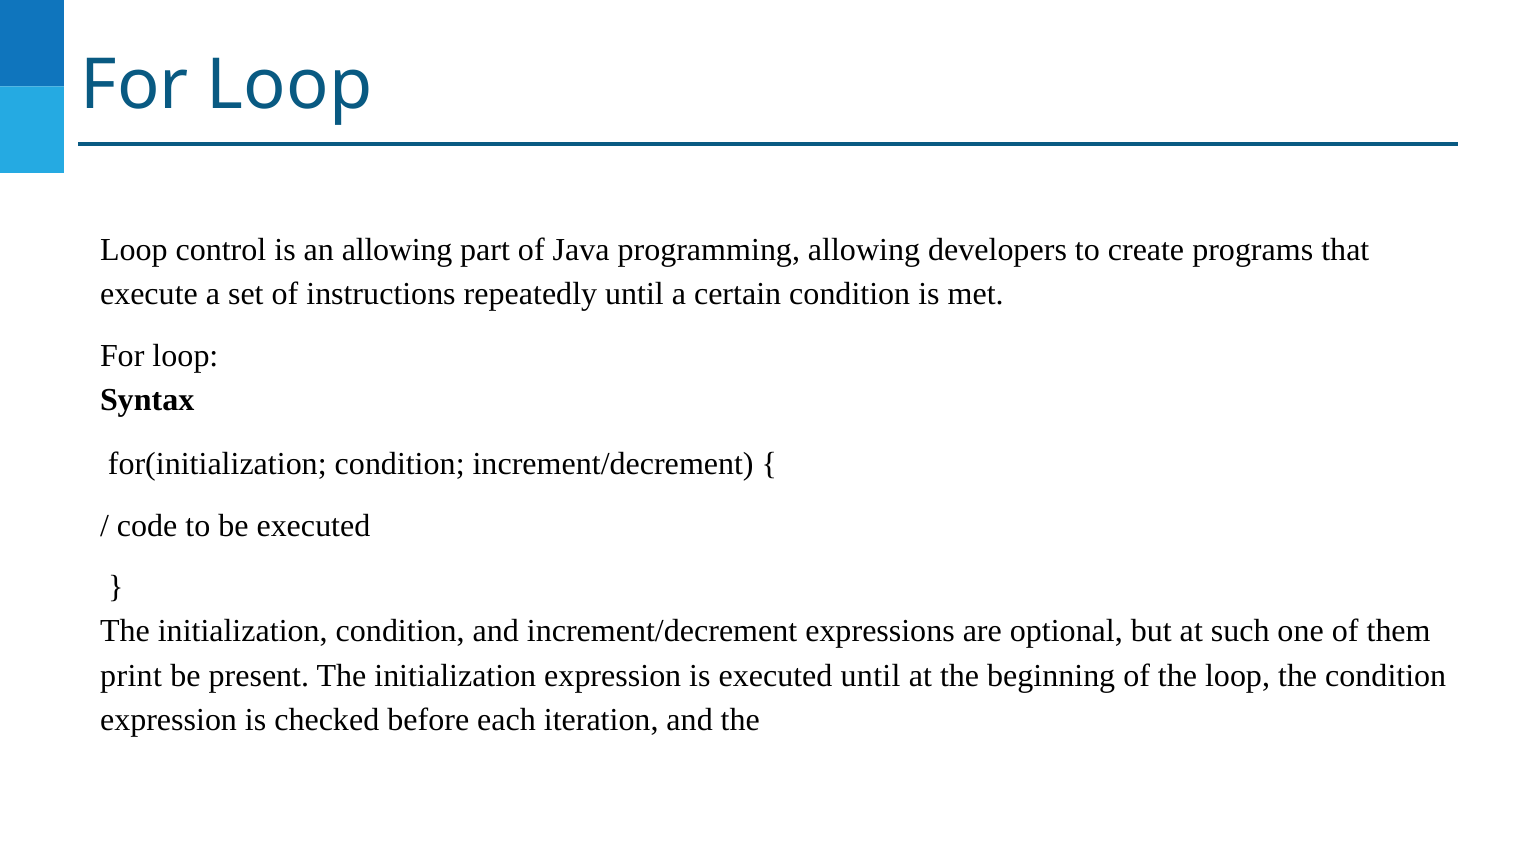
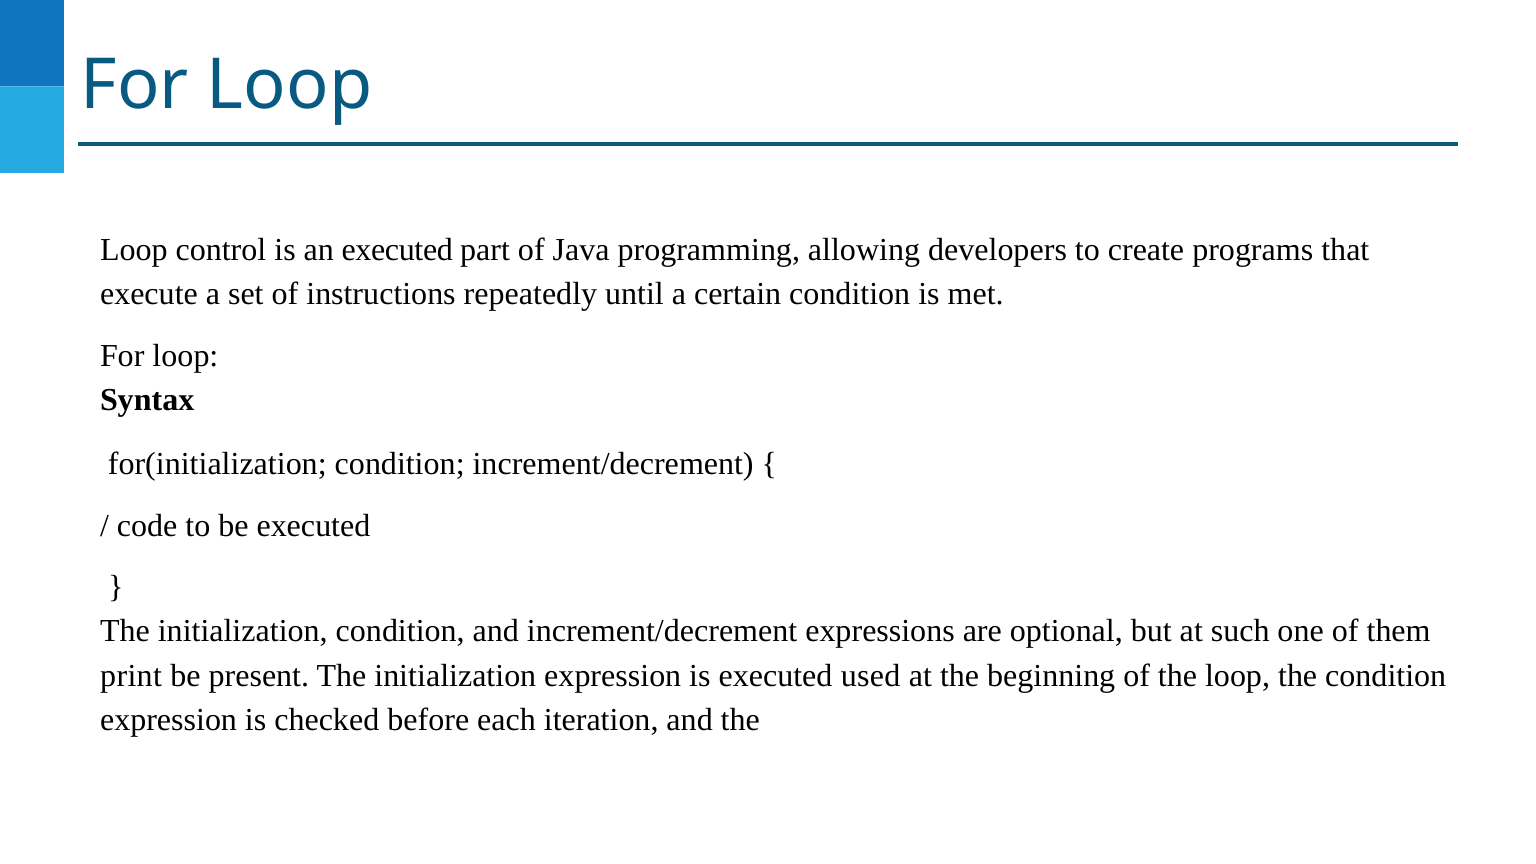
an allowing: allowing -> executed
executed until: until -> used
